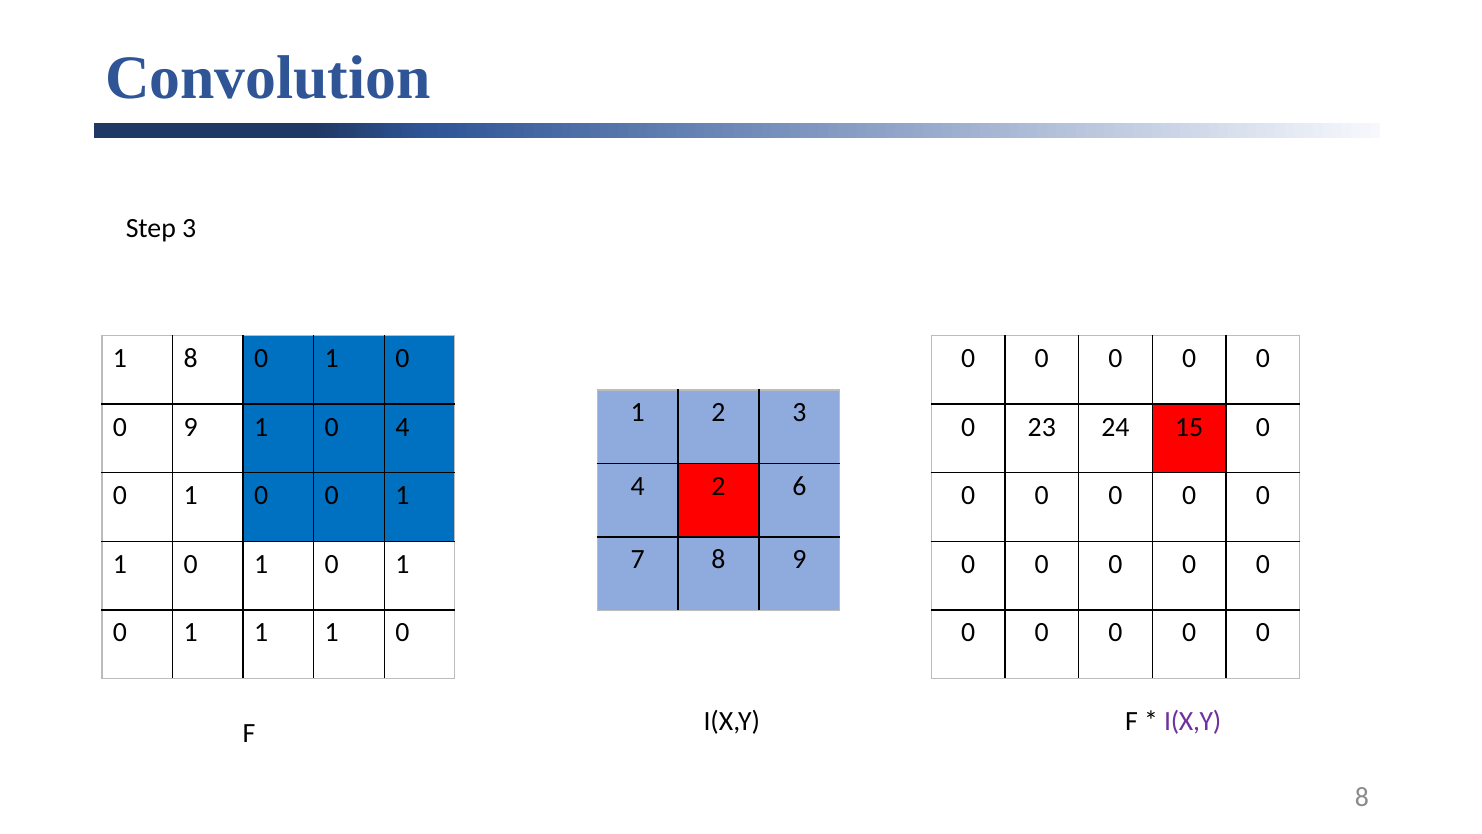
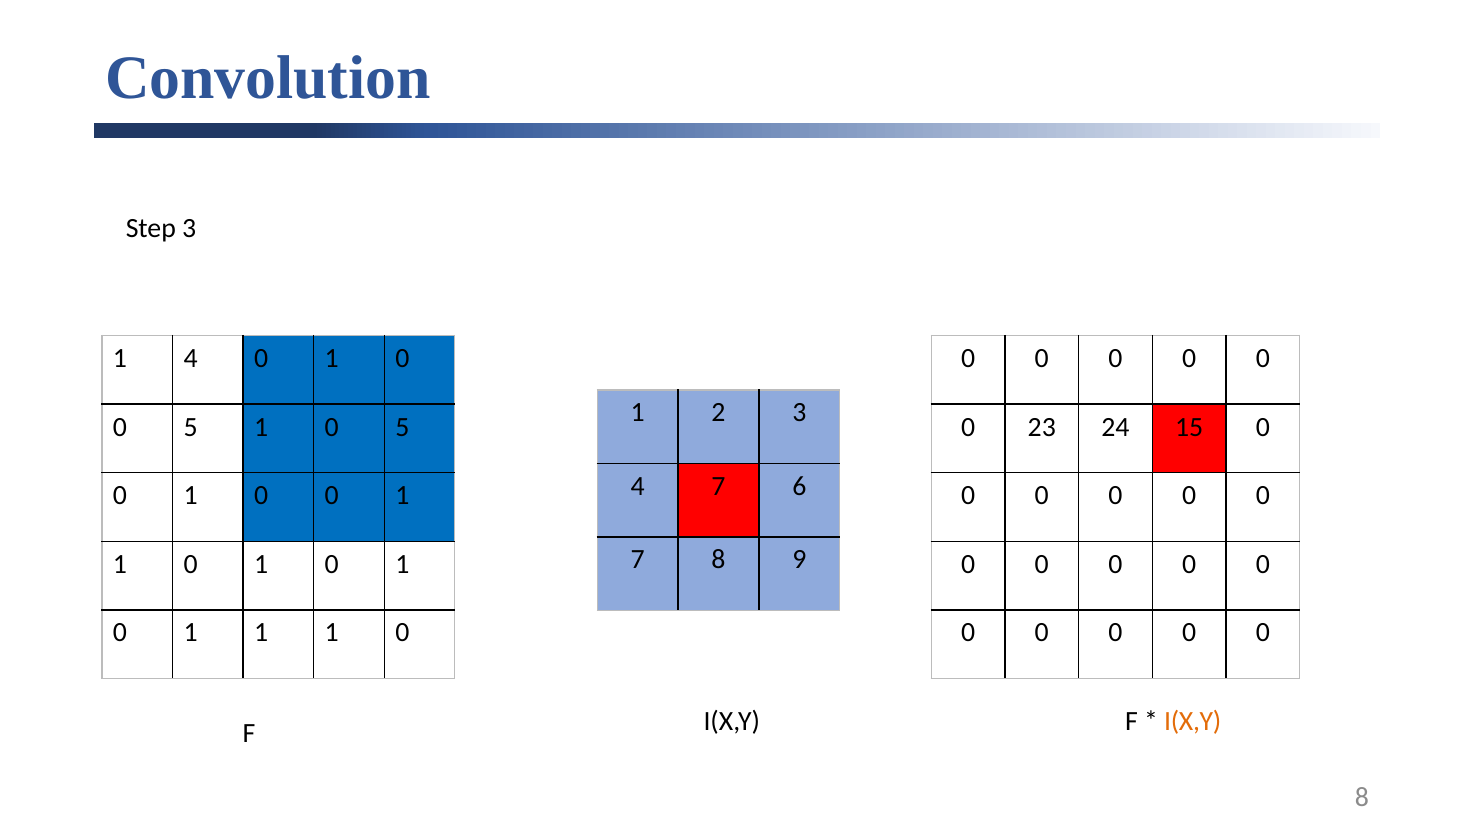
1 8: 8 -> 4
9 at (191, 427): 9 -> 5
1 0 4: 4 -> 5
4 2: 2 -> 7
I(X,Y at (1193, 721) colour: purple -> orange
